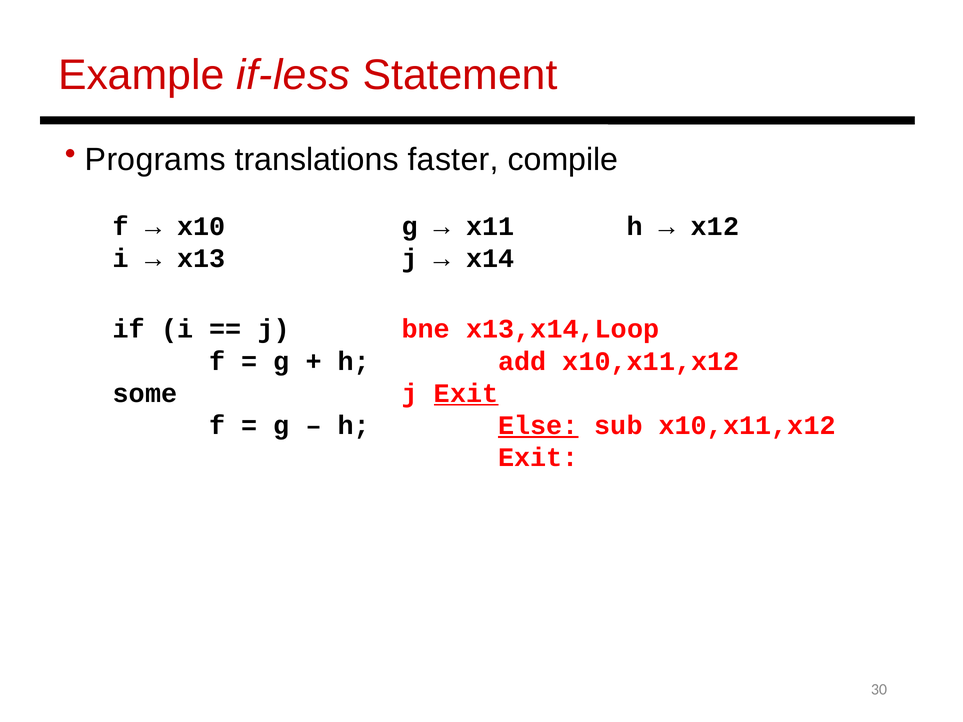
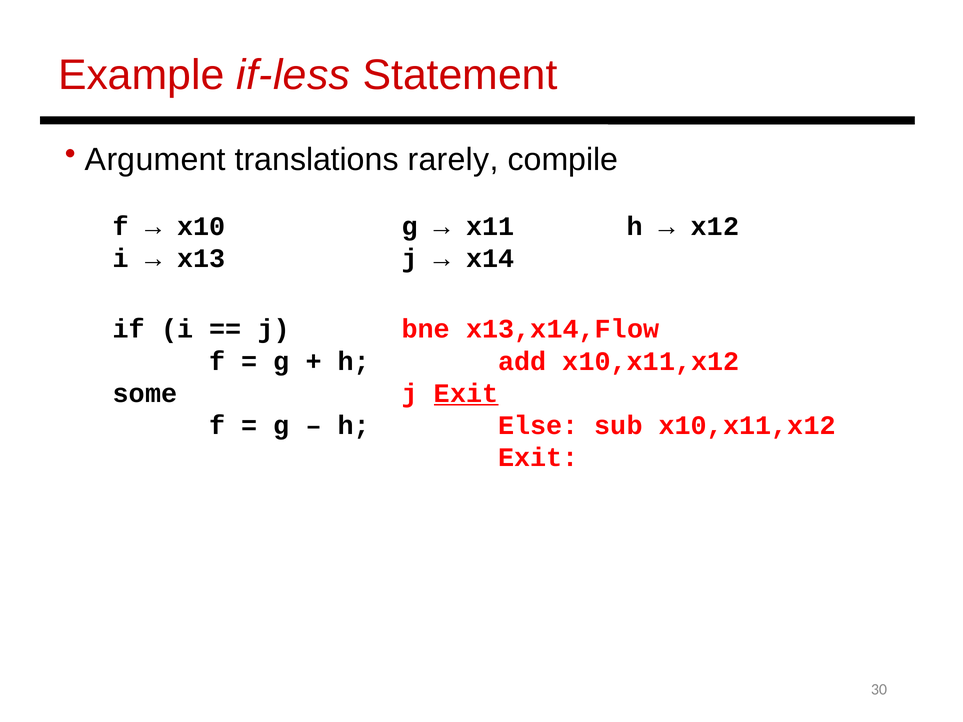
Programs: Programs -> Argument
faster: faster -> rarely
x13,x14,Loop: x13,x14,Loop -> x13,x14,Flow
Else underline: present -> none
